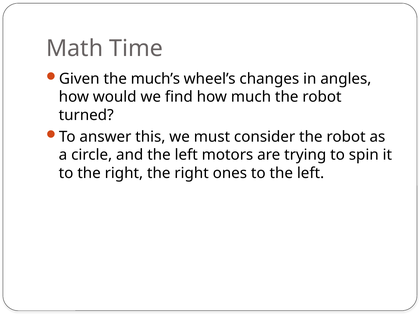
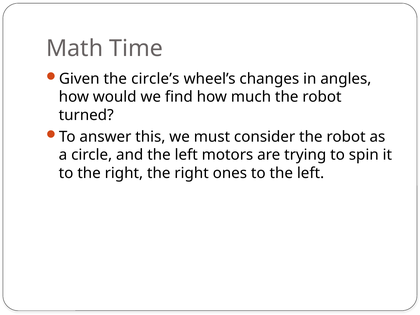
much’s: much’s -> circle’s
